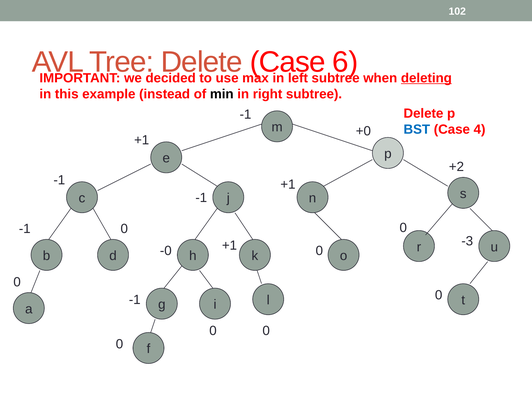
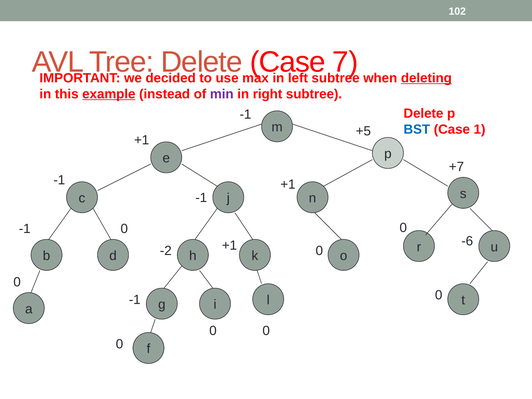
6: 6 -> 7
example underline: none -> present
min colour: black -> purple
4: 4 -> 1
+0: +0 -> +5
+2: +2 -> +7
-3: -3 -> -6
-0: -0 -> -2
